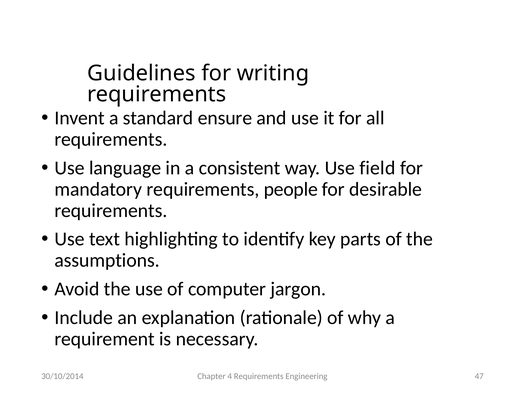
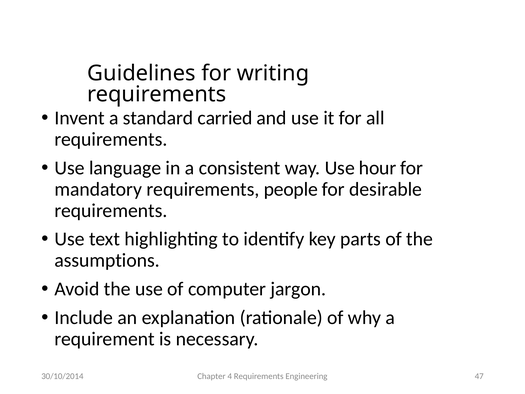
ensure: ensure -> carried
field: field -> hour
